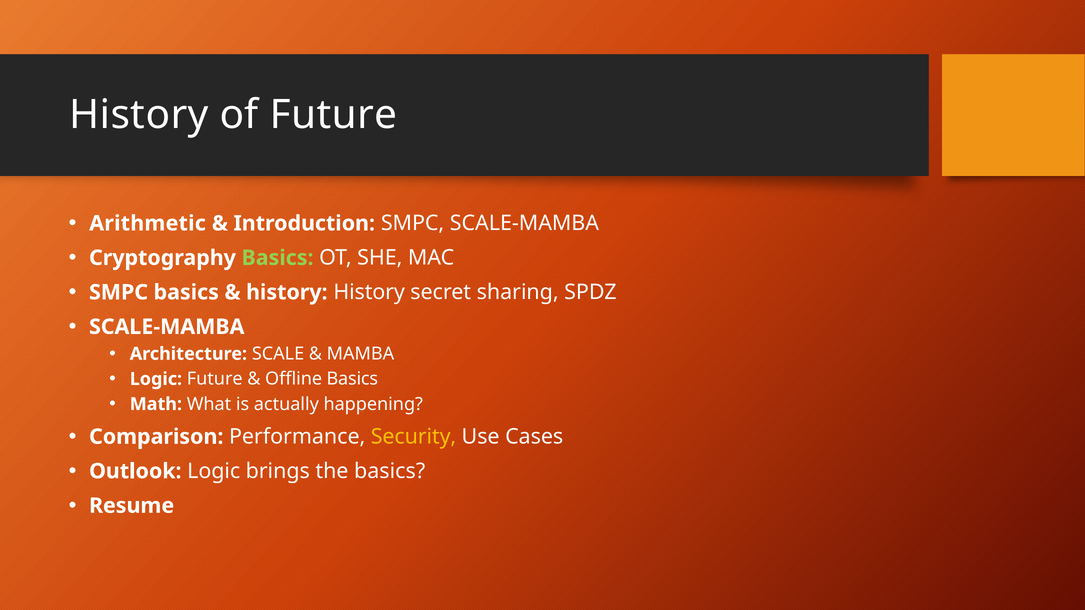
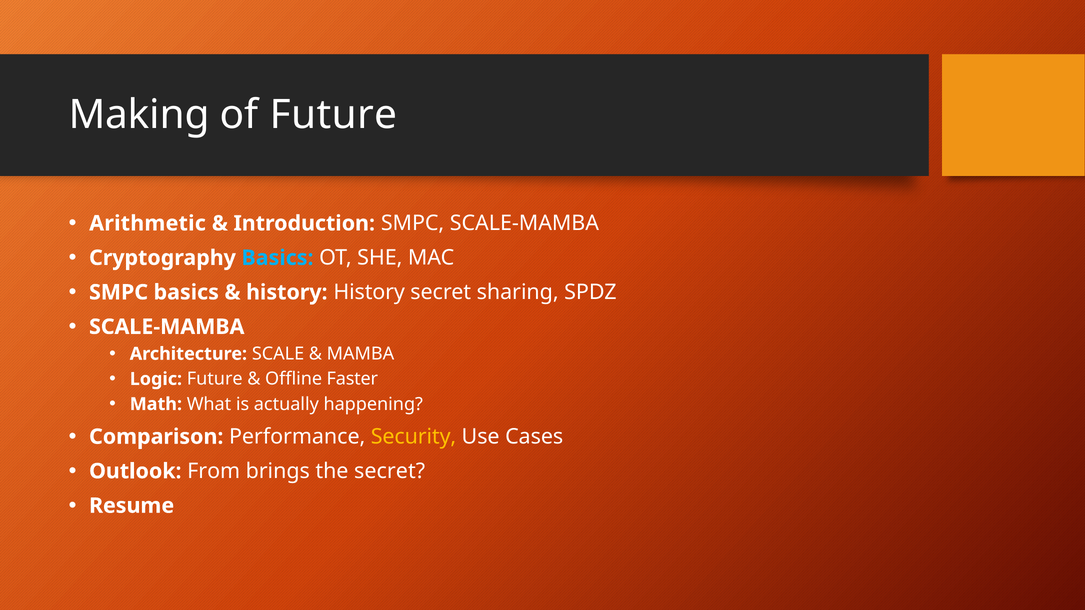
History at (139, 115): History -> Making
Basics at (278, 258) colour: light green -> light blue
Offline Basics: Basics -> Faster
Outlook Logic: Logic -> From
the basics: basics -> secret
